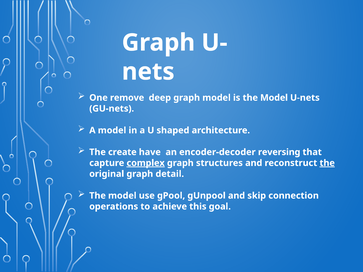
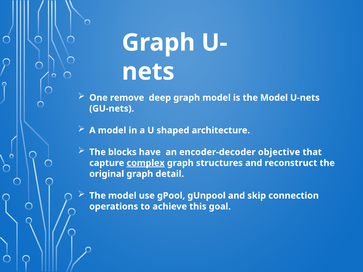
create: create -> blocks
reversing: reversing -> objective
the at (327, 163) underline: present -> none
